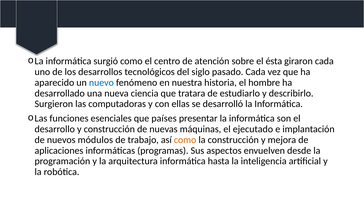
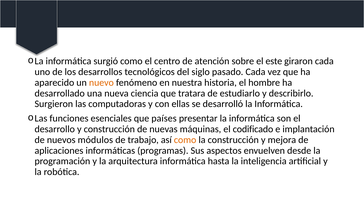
ésta: ésta -> este
nuevo colour: blue -> orange
ejecutado: ejecutado -> codificado
